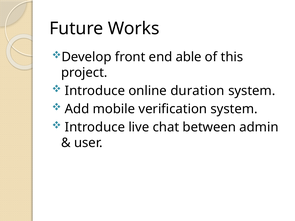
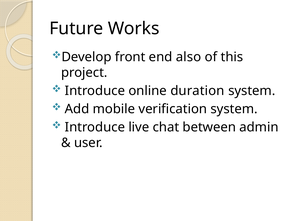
able: able -> also
